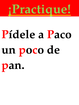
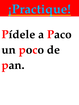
¡Practique colour: light green -> light blue
